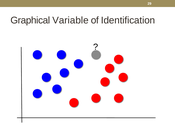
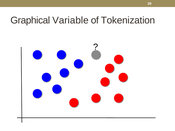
Identification: Identification -> Tokenization
